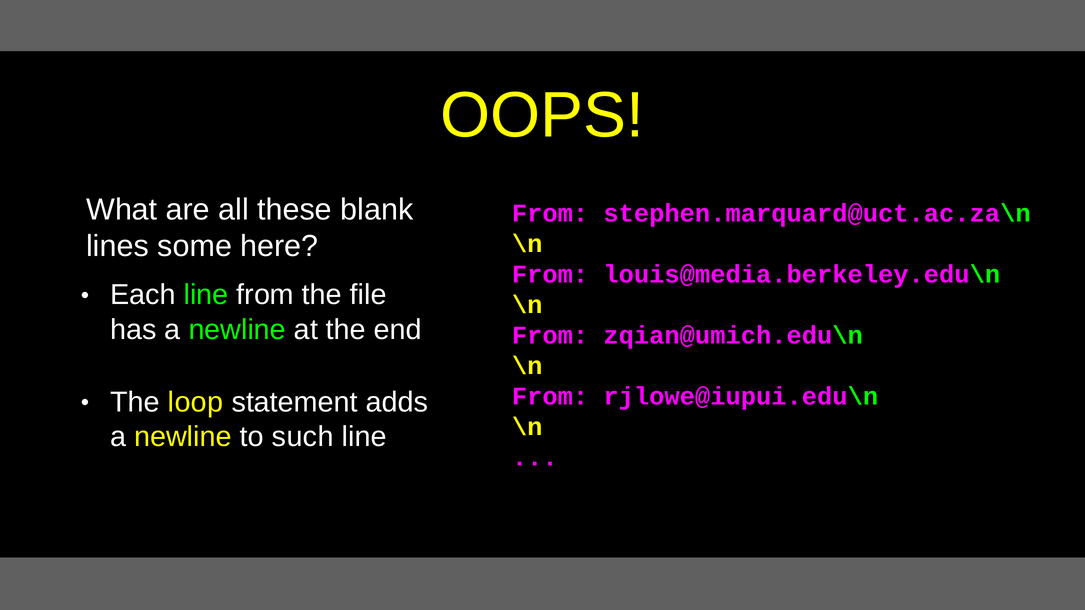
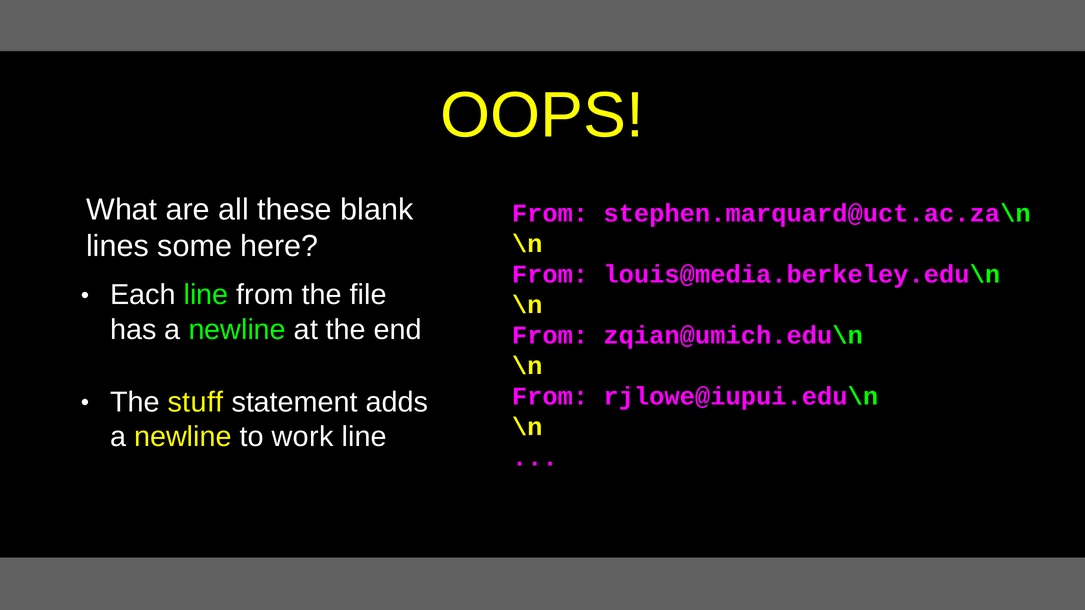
loop: loop -> stuff
such: such -> work
